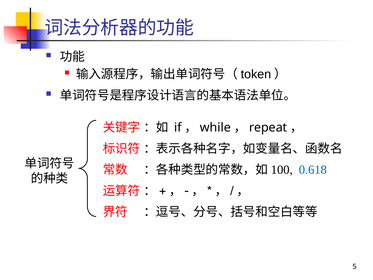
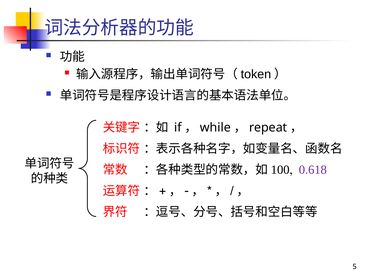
0.618 colour: blue -> purple
